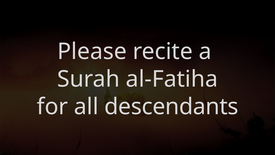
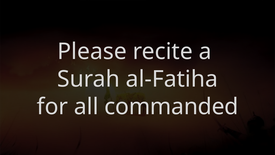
descendants: descendants -> commanded
